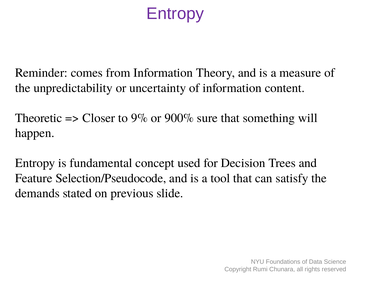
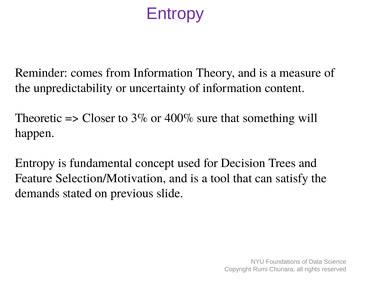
9%: 9% -> 3%
900%: 900% -> 400%
Selection/Pseudocode: Selection/Pseudocode -> Selection/Motivation
